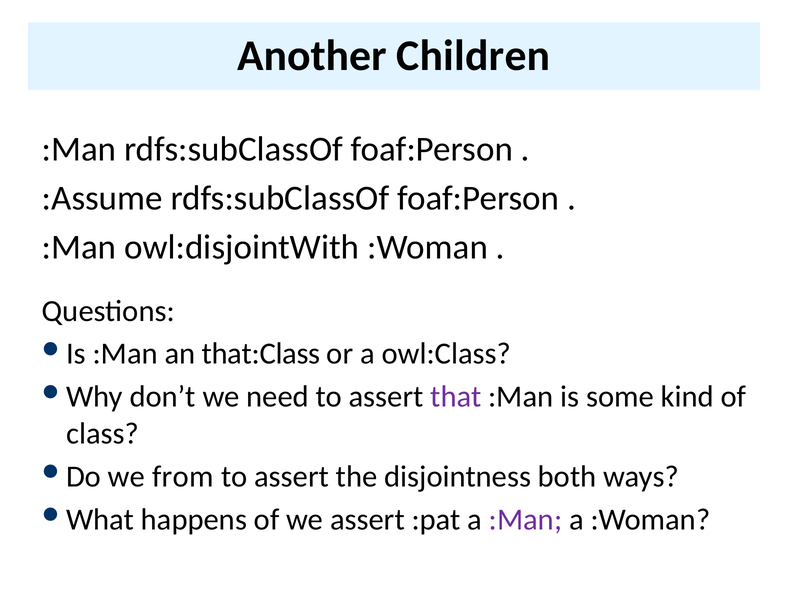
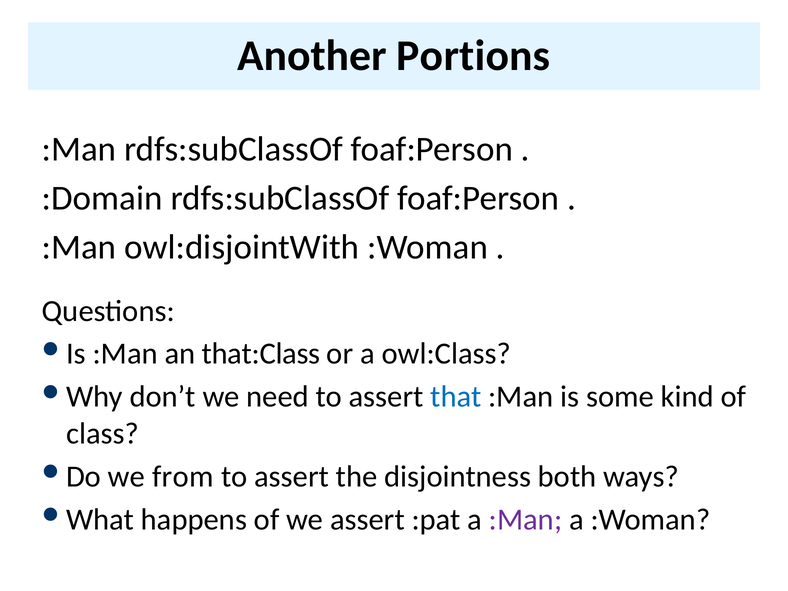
Children: Children -> Portions
:Assume: :Assume -> :Domain
that colour: purple -> blue
